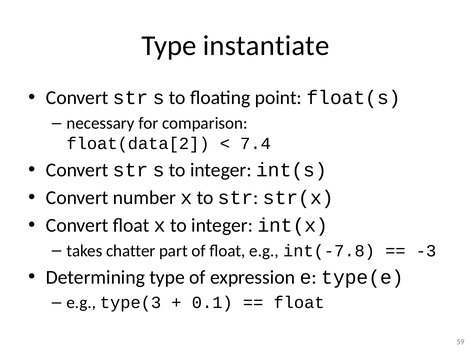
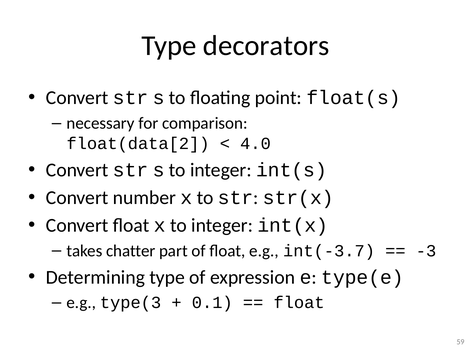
instantiate: instantiate -> decorators
7.4: 7.4 -> 4.0
int(-7.8: int(-7.8 -> int(-3.7
